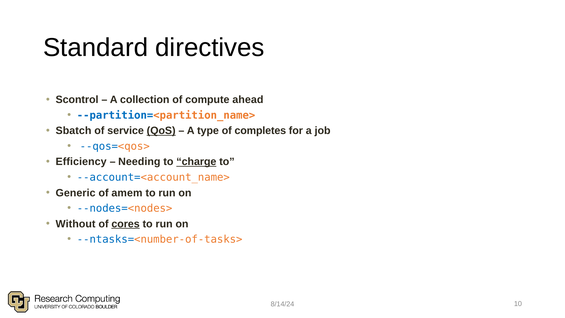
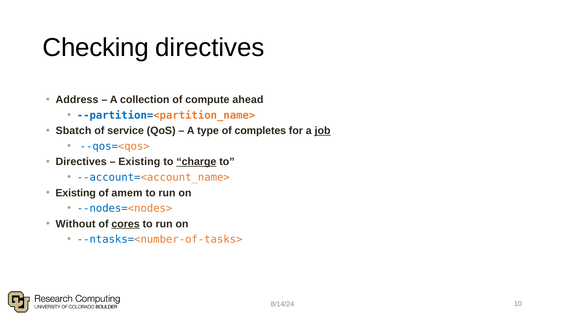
Standard: Standard -> Checking
Scontrol: Scontrol -> Address
QoS underline: present -> none
job underline: none -> present
Efficiency at (81, 162): Efficiency -> Directives
Needing at (139, 162): Needing -> Existing
Generic at (76, 193): Generic -> Existing
